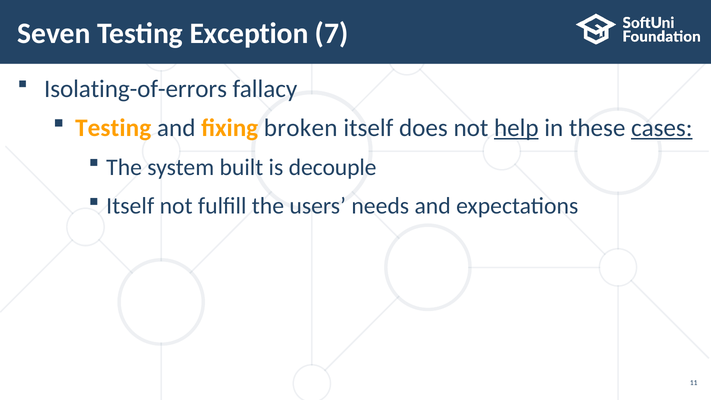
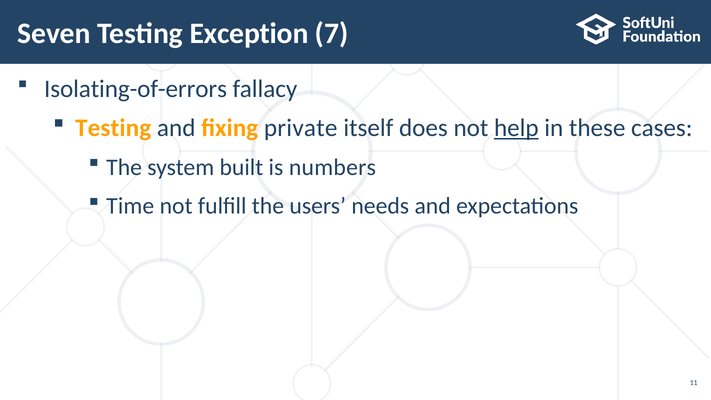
broken: broken -> private
cases underline: present -> none
decouple: decouple -> numbers
Itself at (130, 206): Itself -> Time
